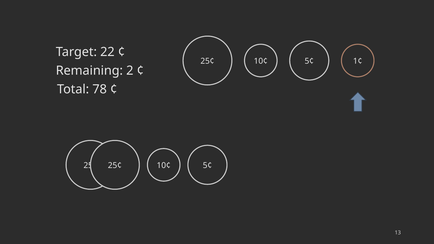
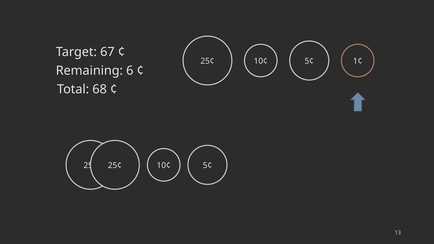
22: 22 -> 67
2: 2 -> 6
78: 78 -> 68
